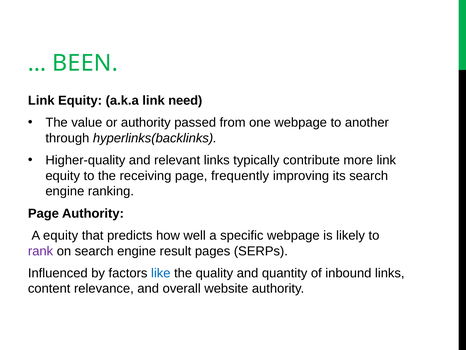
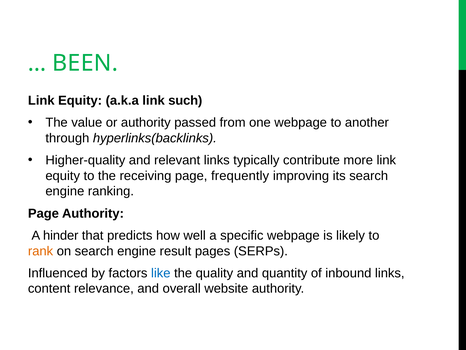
need: need -> such
A equity: equity -> hinder
rank colour: purple -> orange
